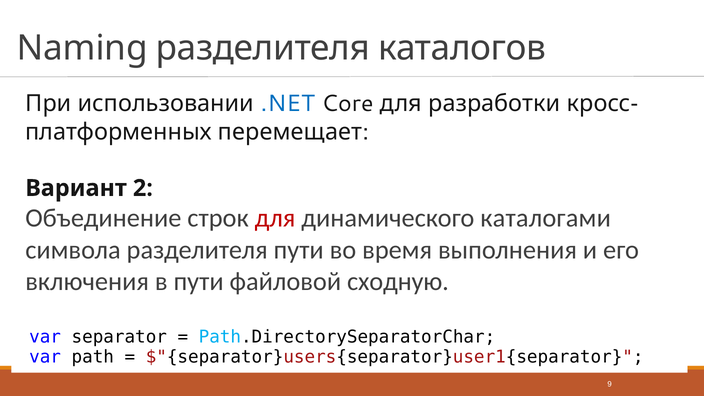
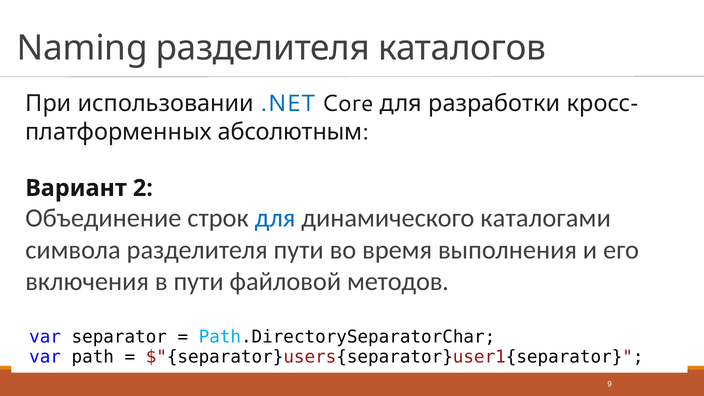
перемещает: перемещает -> абсолютным
для at (275, 218) colour: red -> blue
сходную: сходную -> методов
